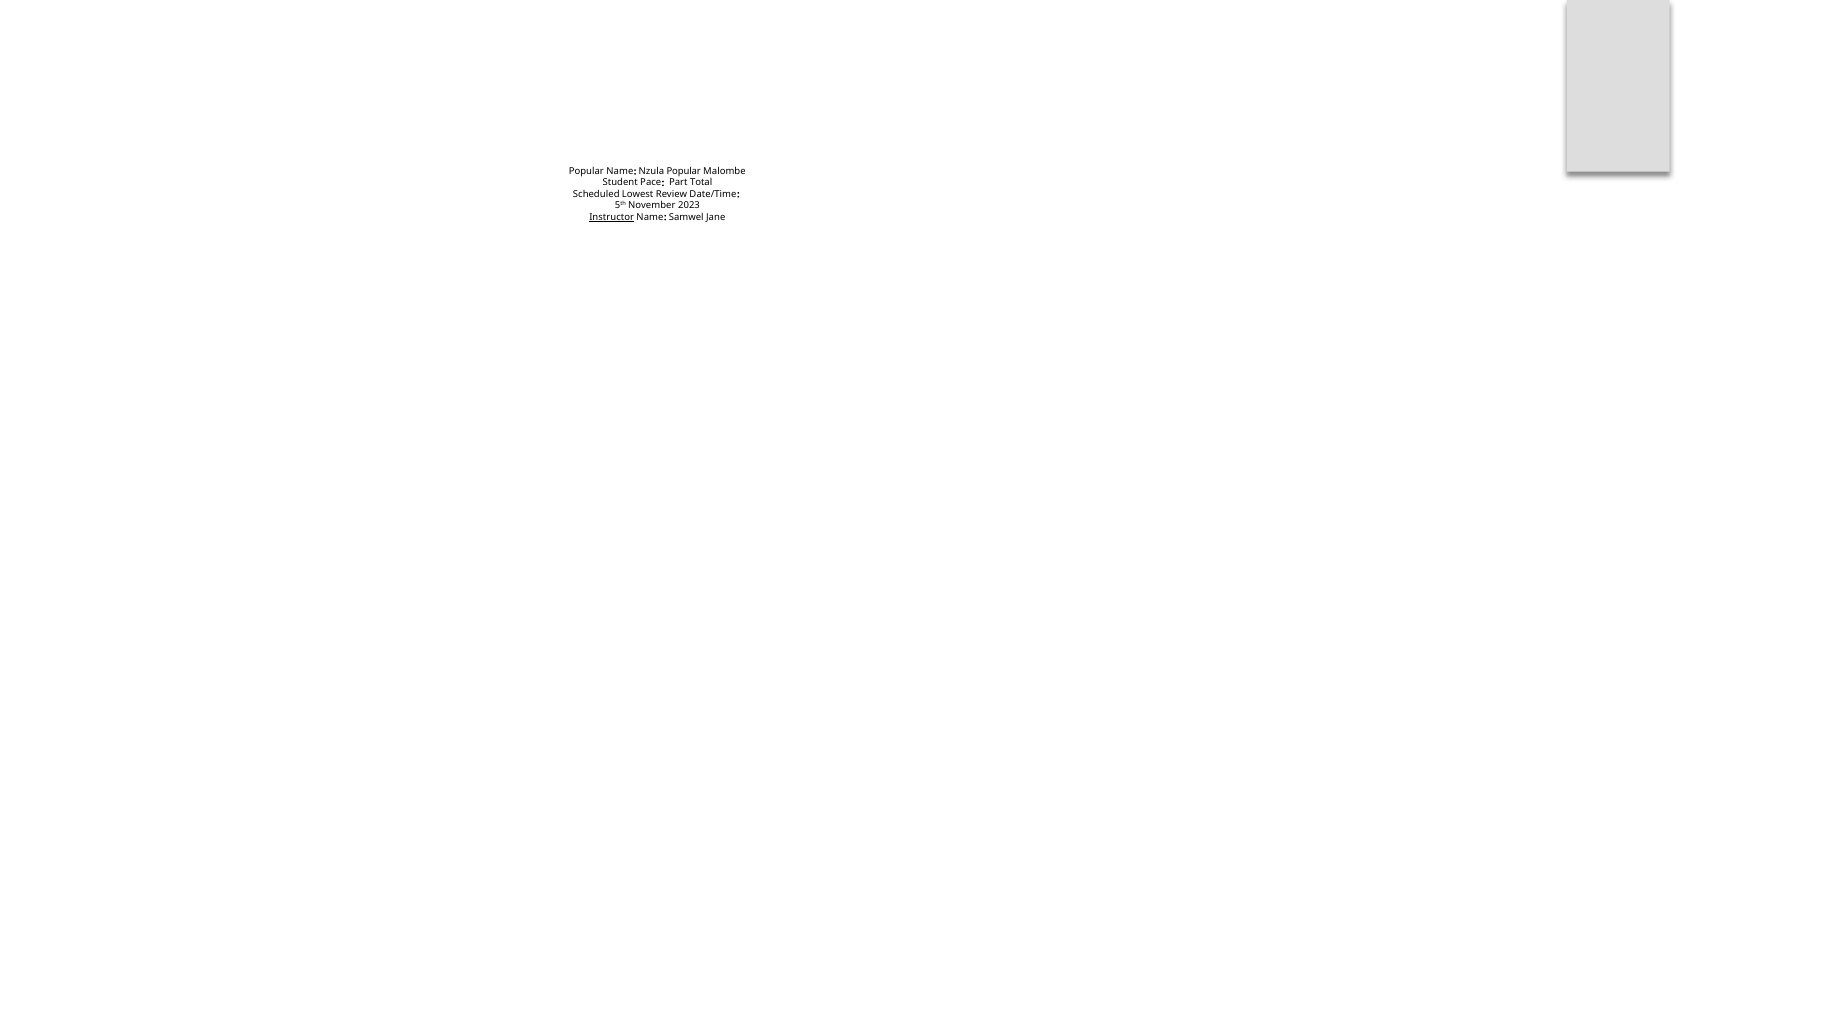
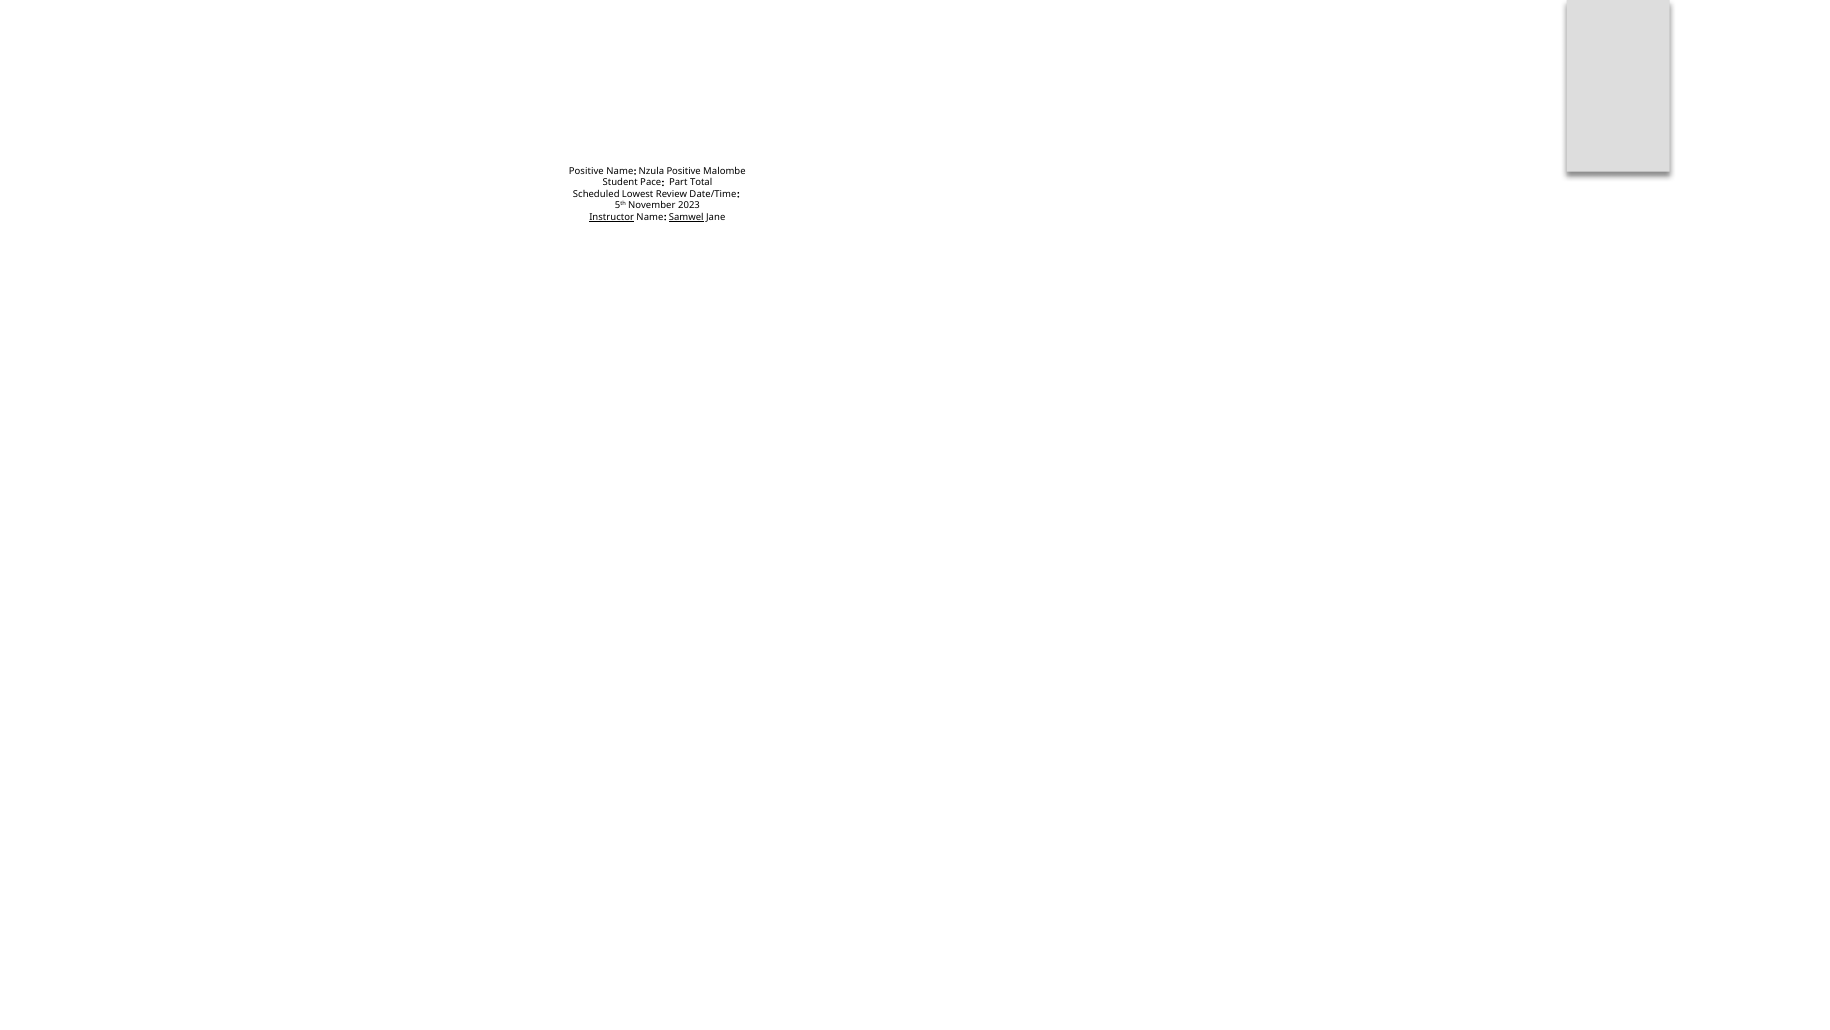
Popular at (586, 171): Popular -> Positive
Nzula Popular: Popular -> Positive
Samwel underline: none -> present
